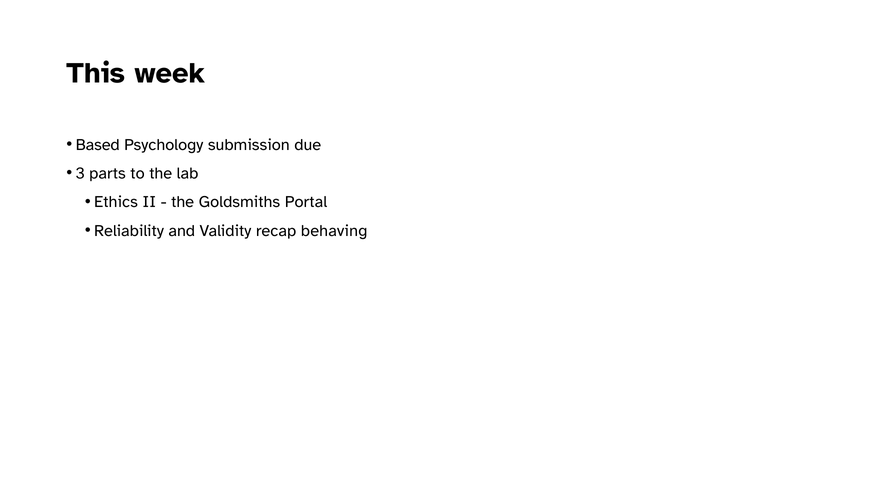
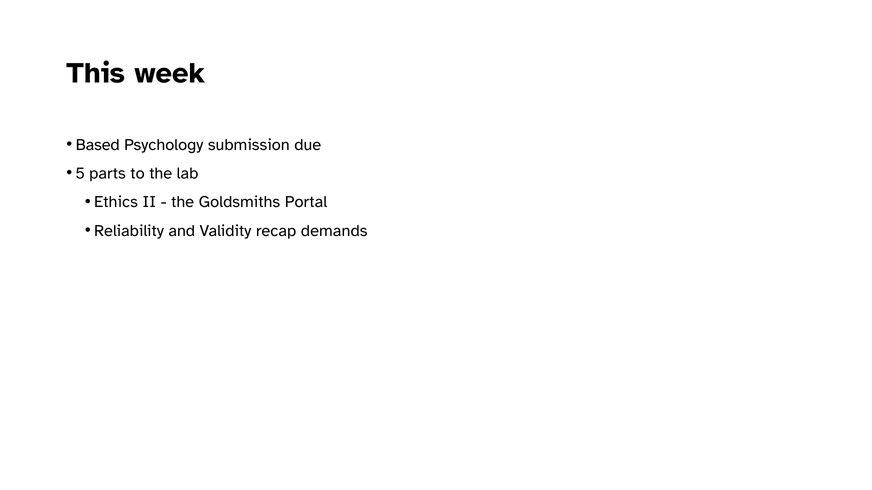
3: 3 -> 5
behaving: behaving -> demands
